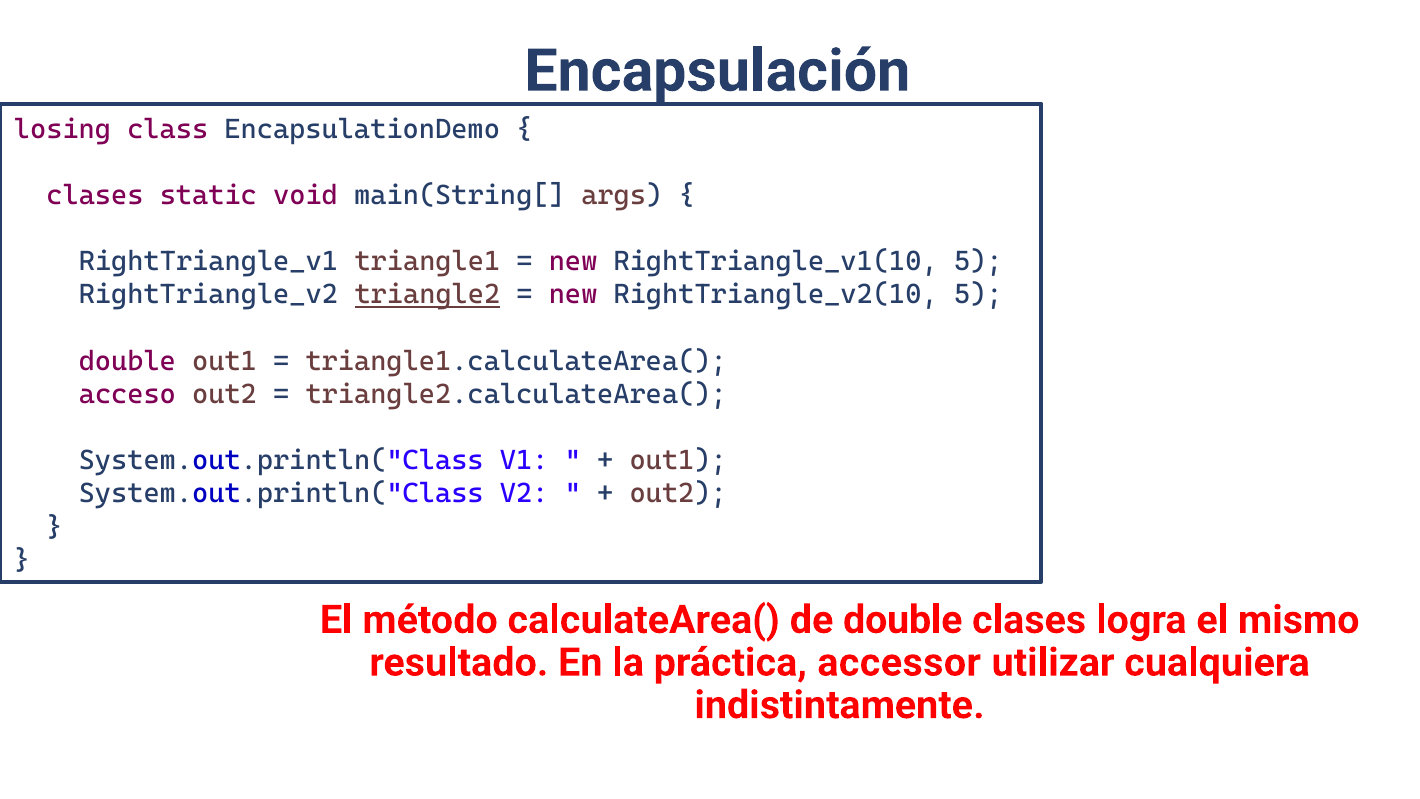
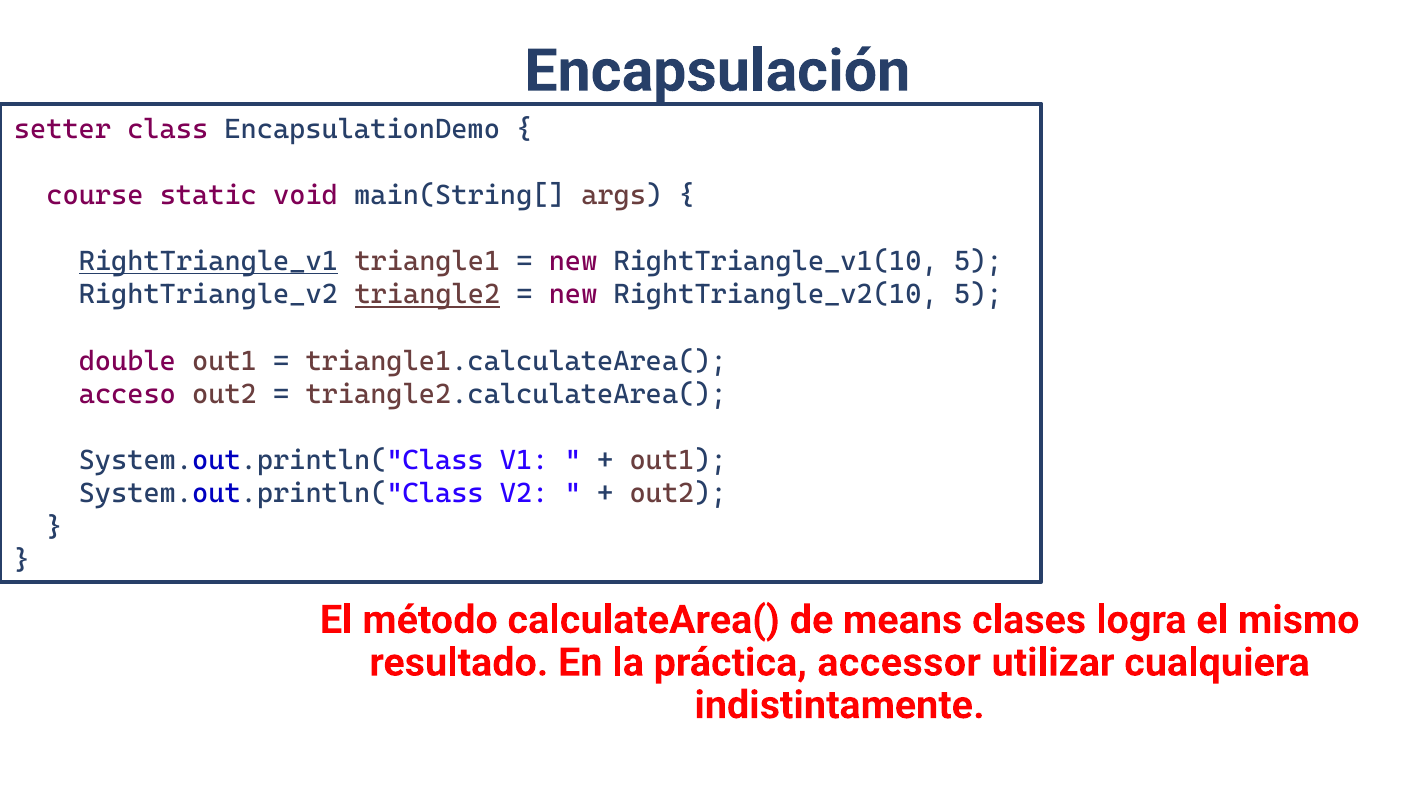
losing: losing -> setter
clases at (95, 195): clases -> course
RightTriangle_v1 underline: none -> present
de double: double -> means
